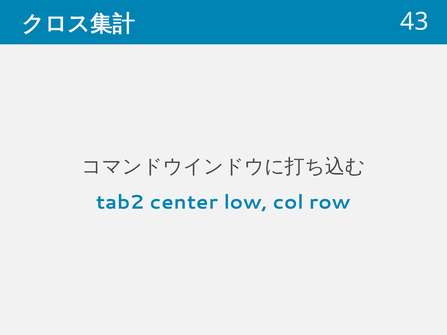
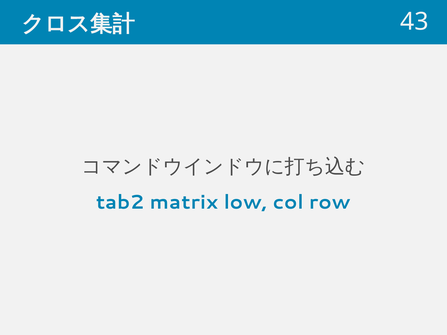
center: center -> matrix
